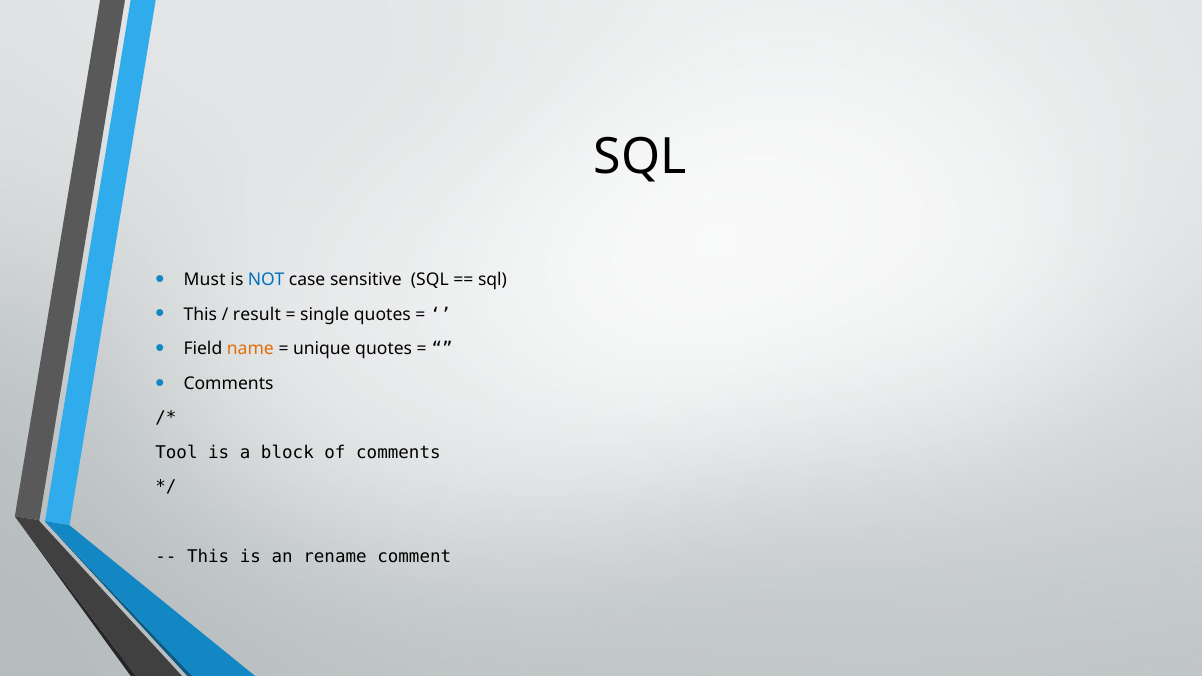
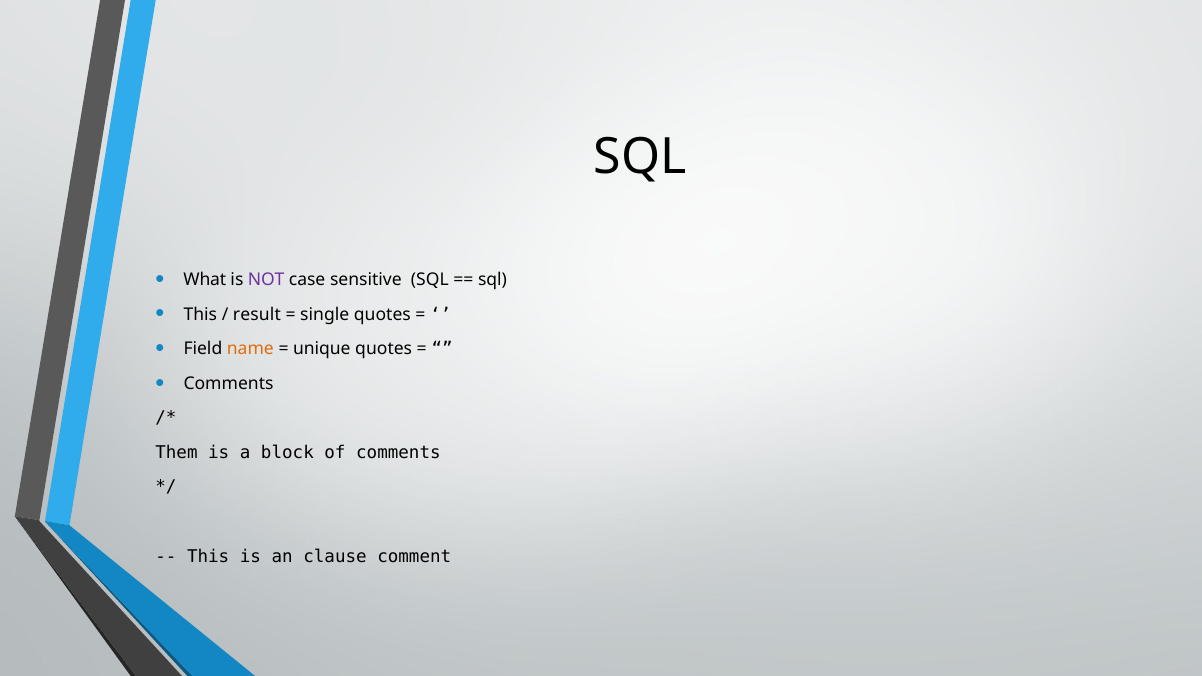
Must: Must -> What
NOT colour: blue -> purple
Tool: Tool -> Them
rename: rename -> clause
